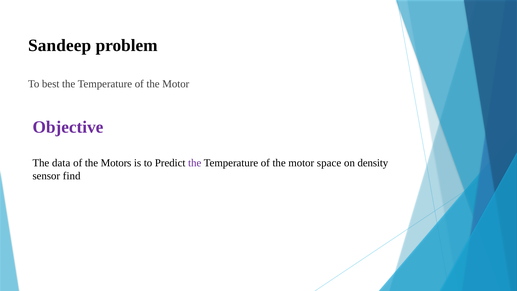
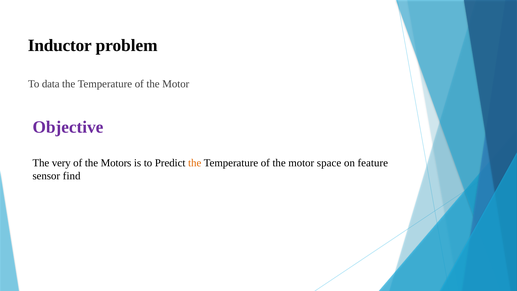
Sandeep: Sandeep -> Inductor
best: best -> data
data: data -> very
the at (195, 163) colour: purple -> orange
density: density -> feature
